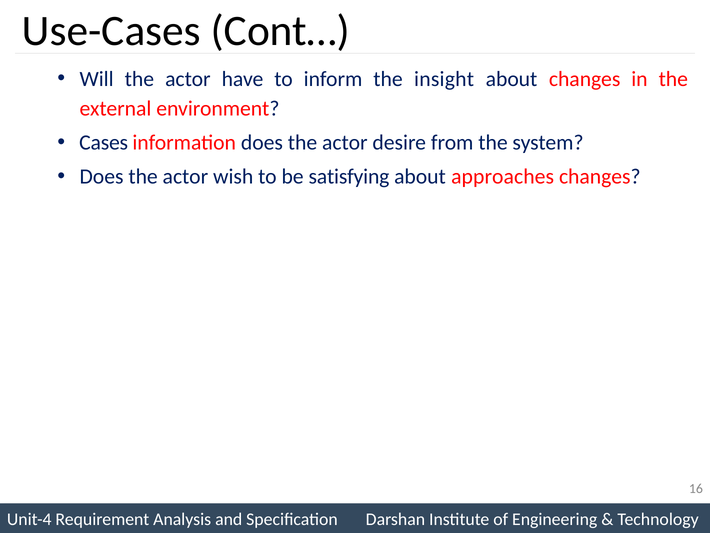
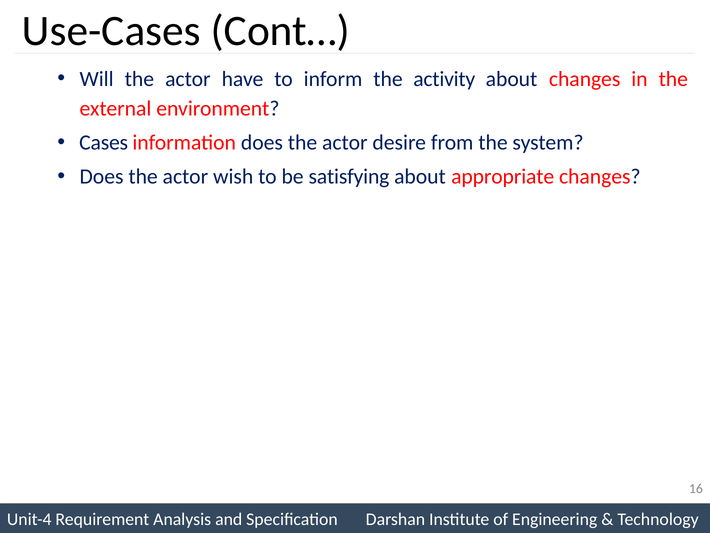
insight: insight -> activity
approaches: approaches -> appropriate
